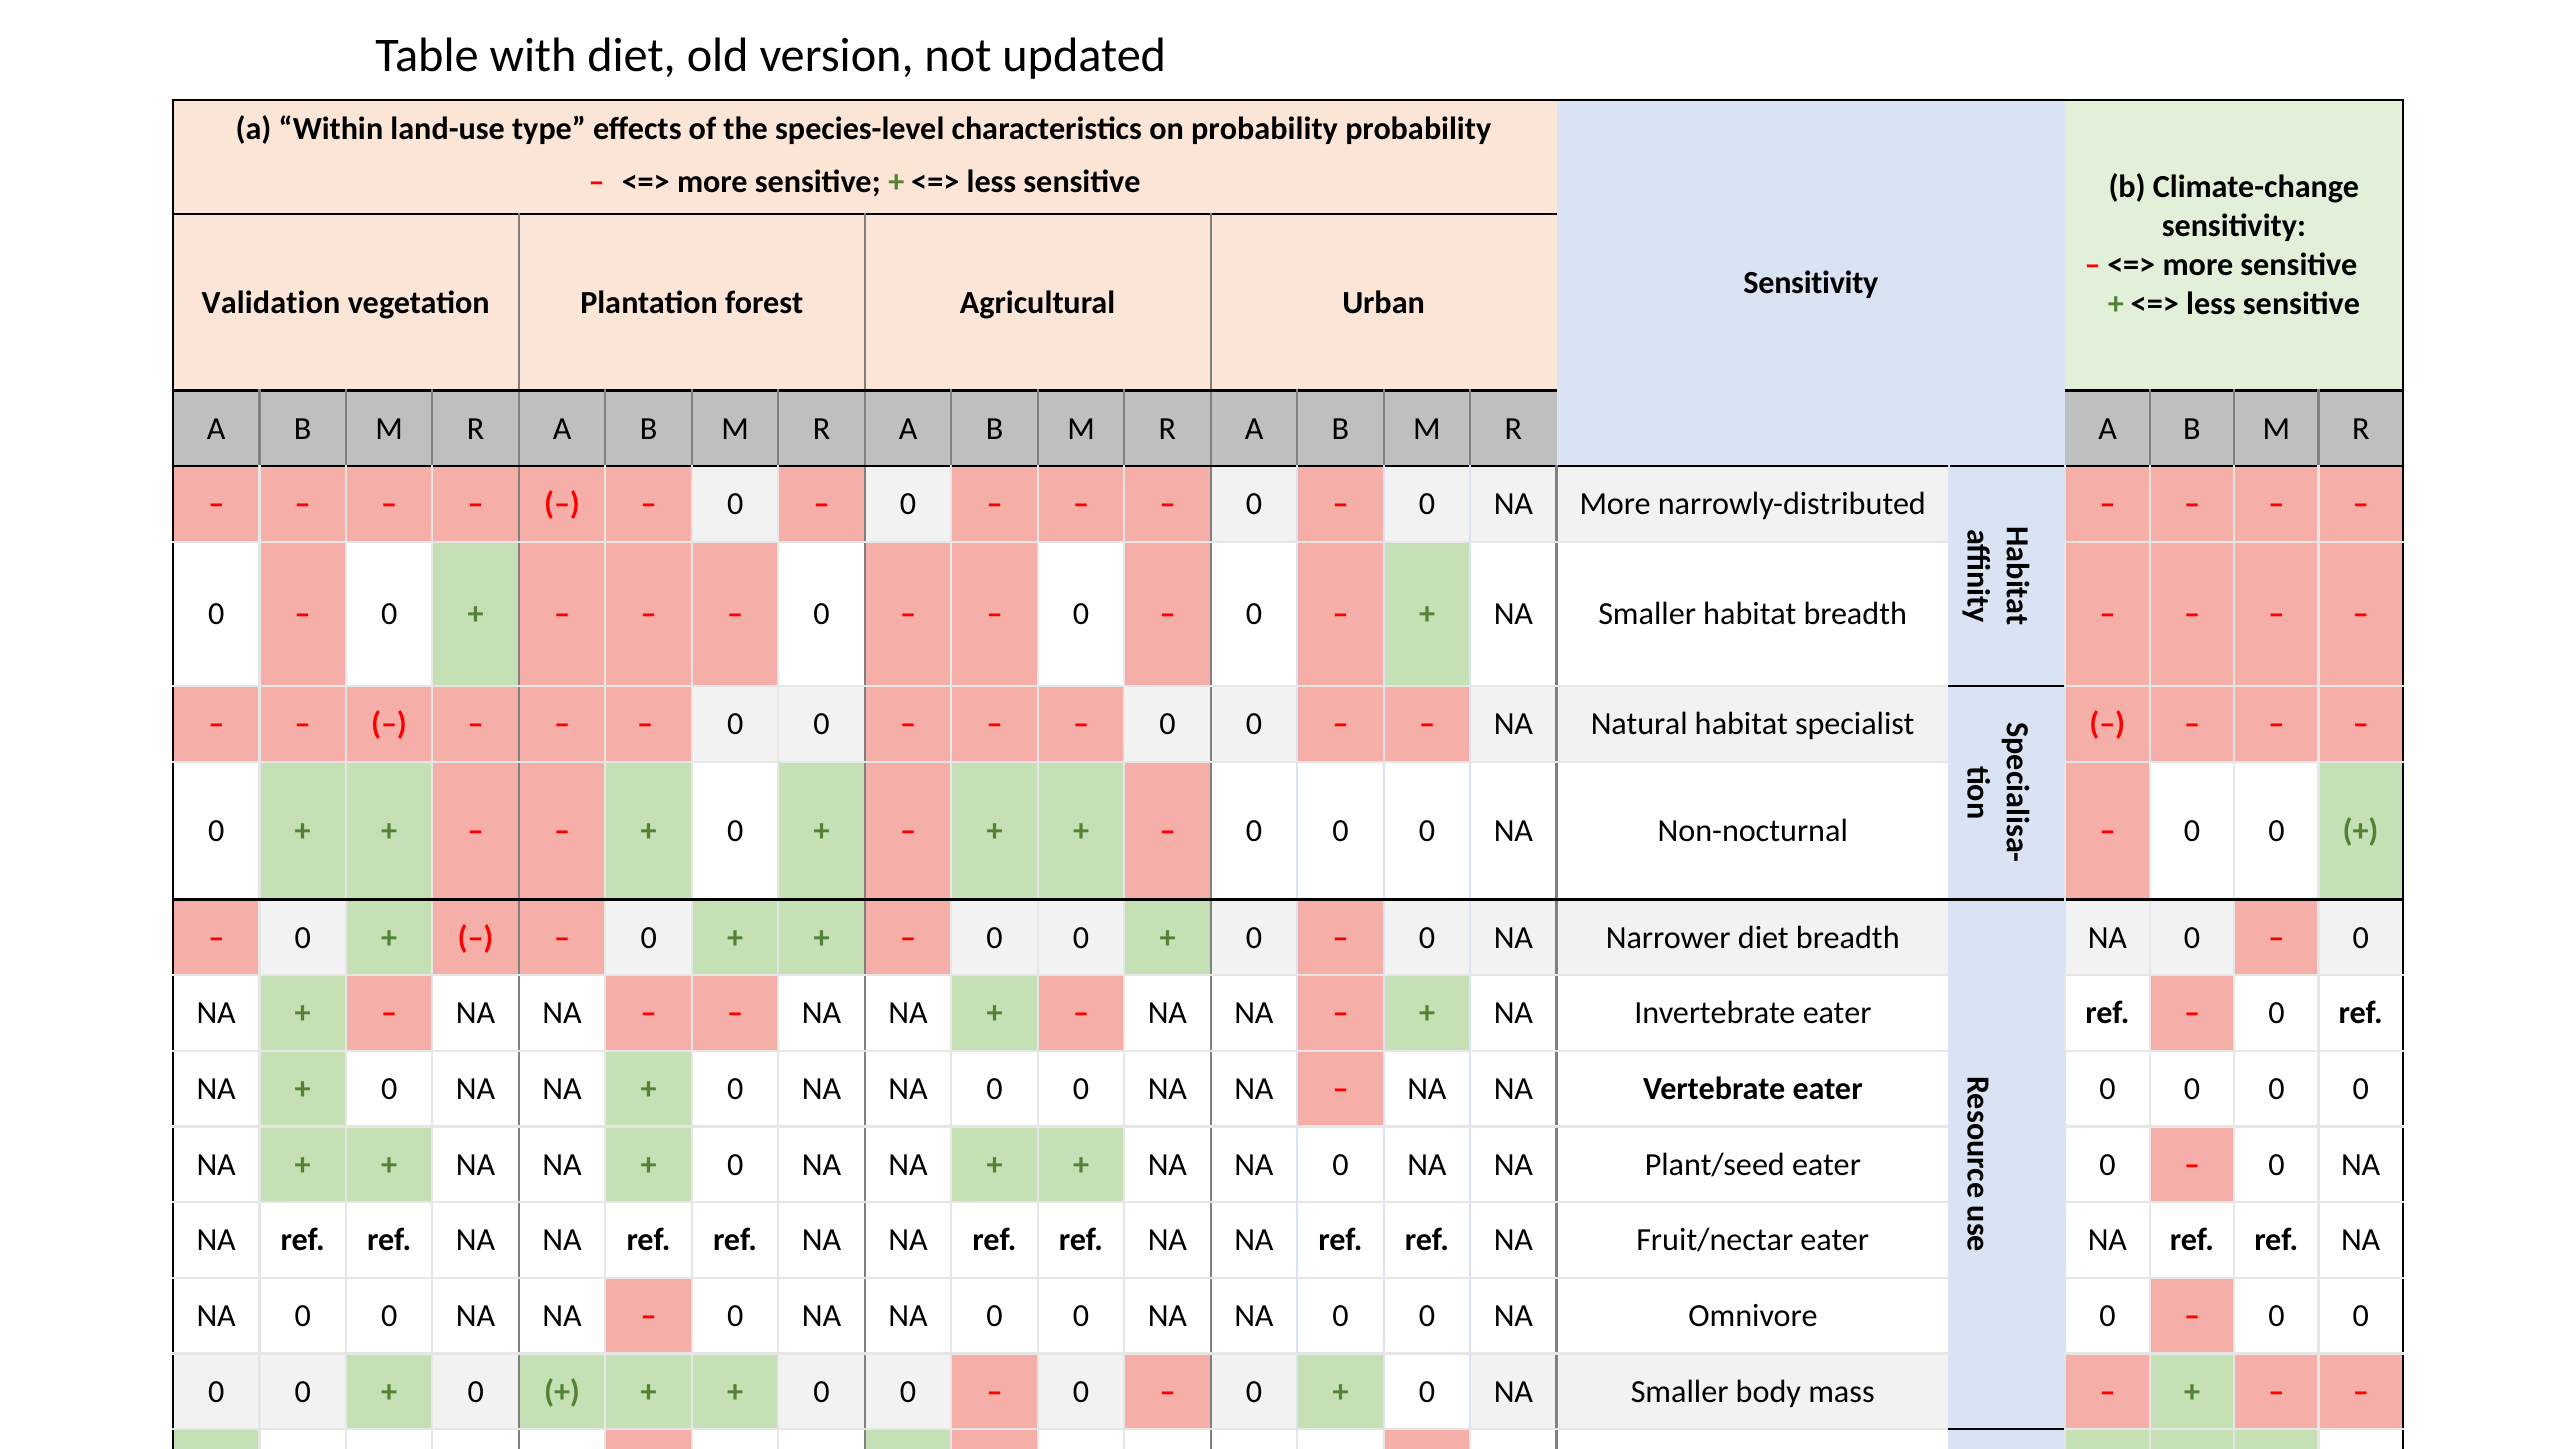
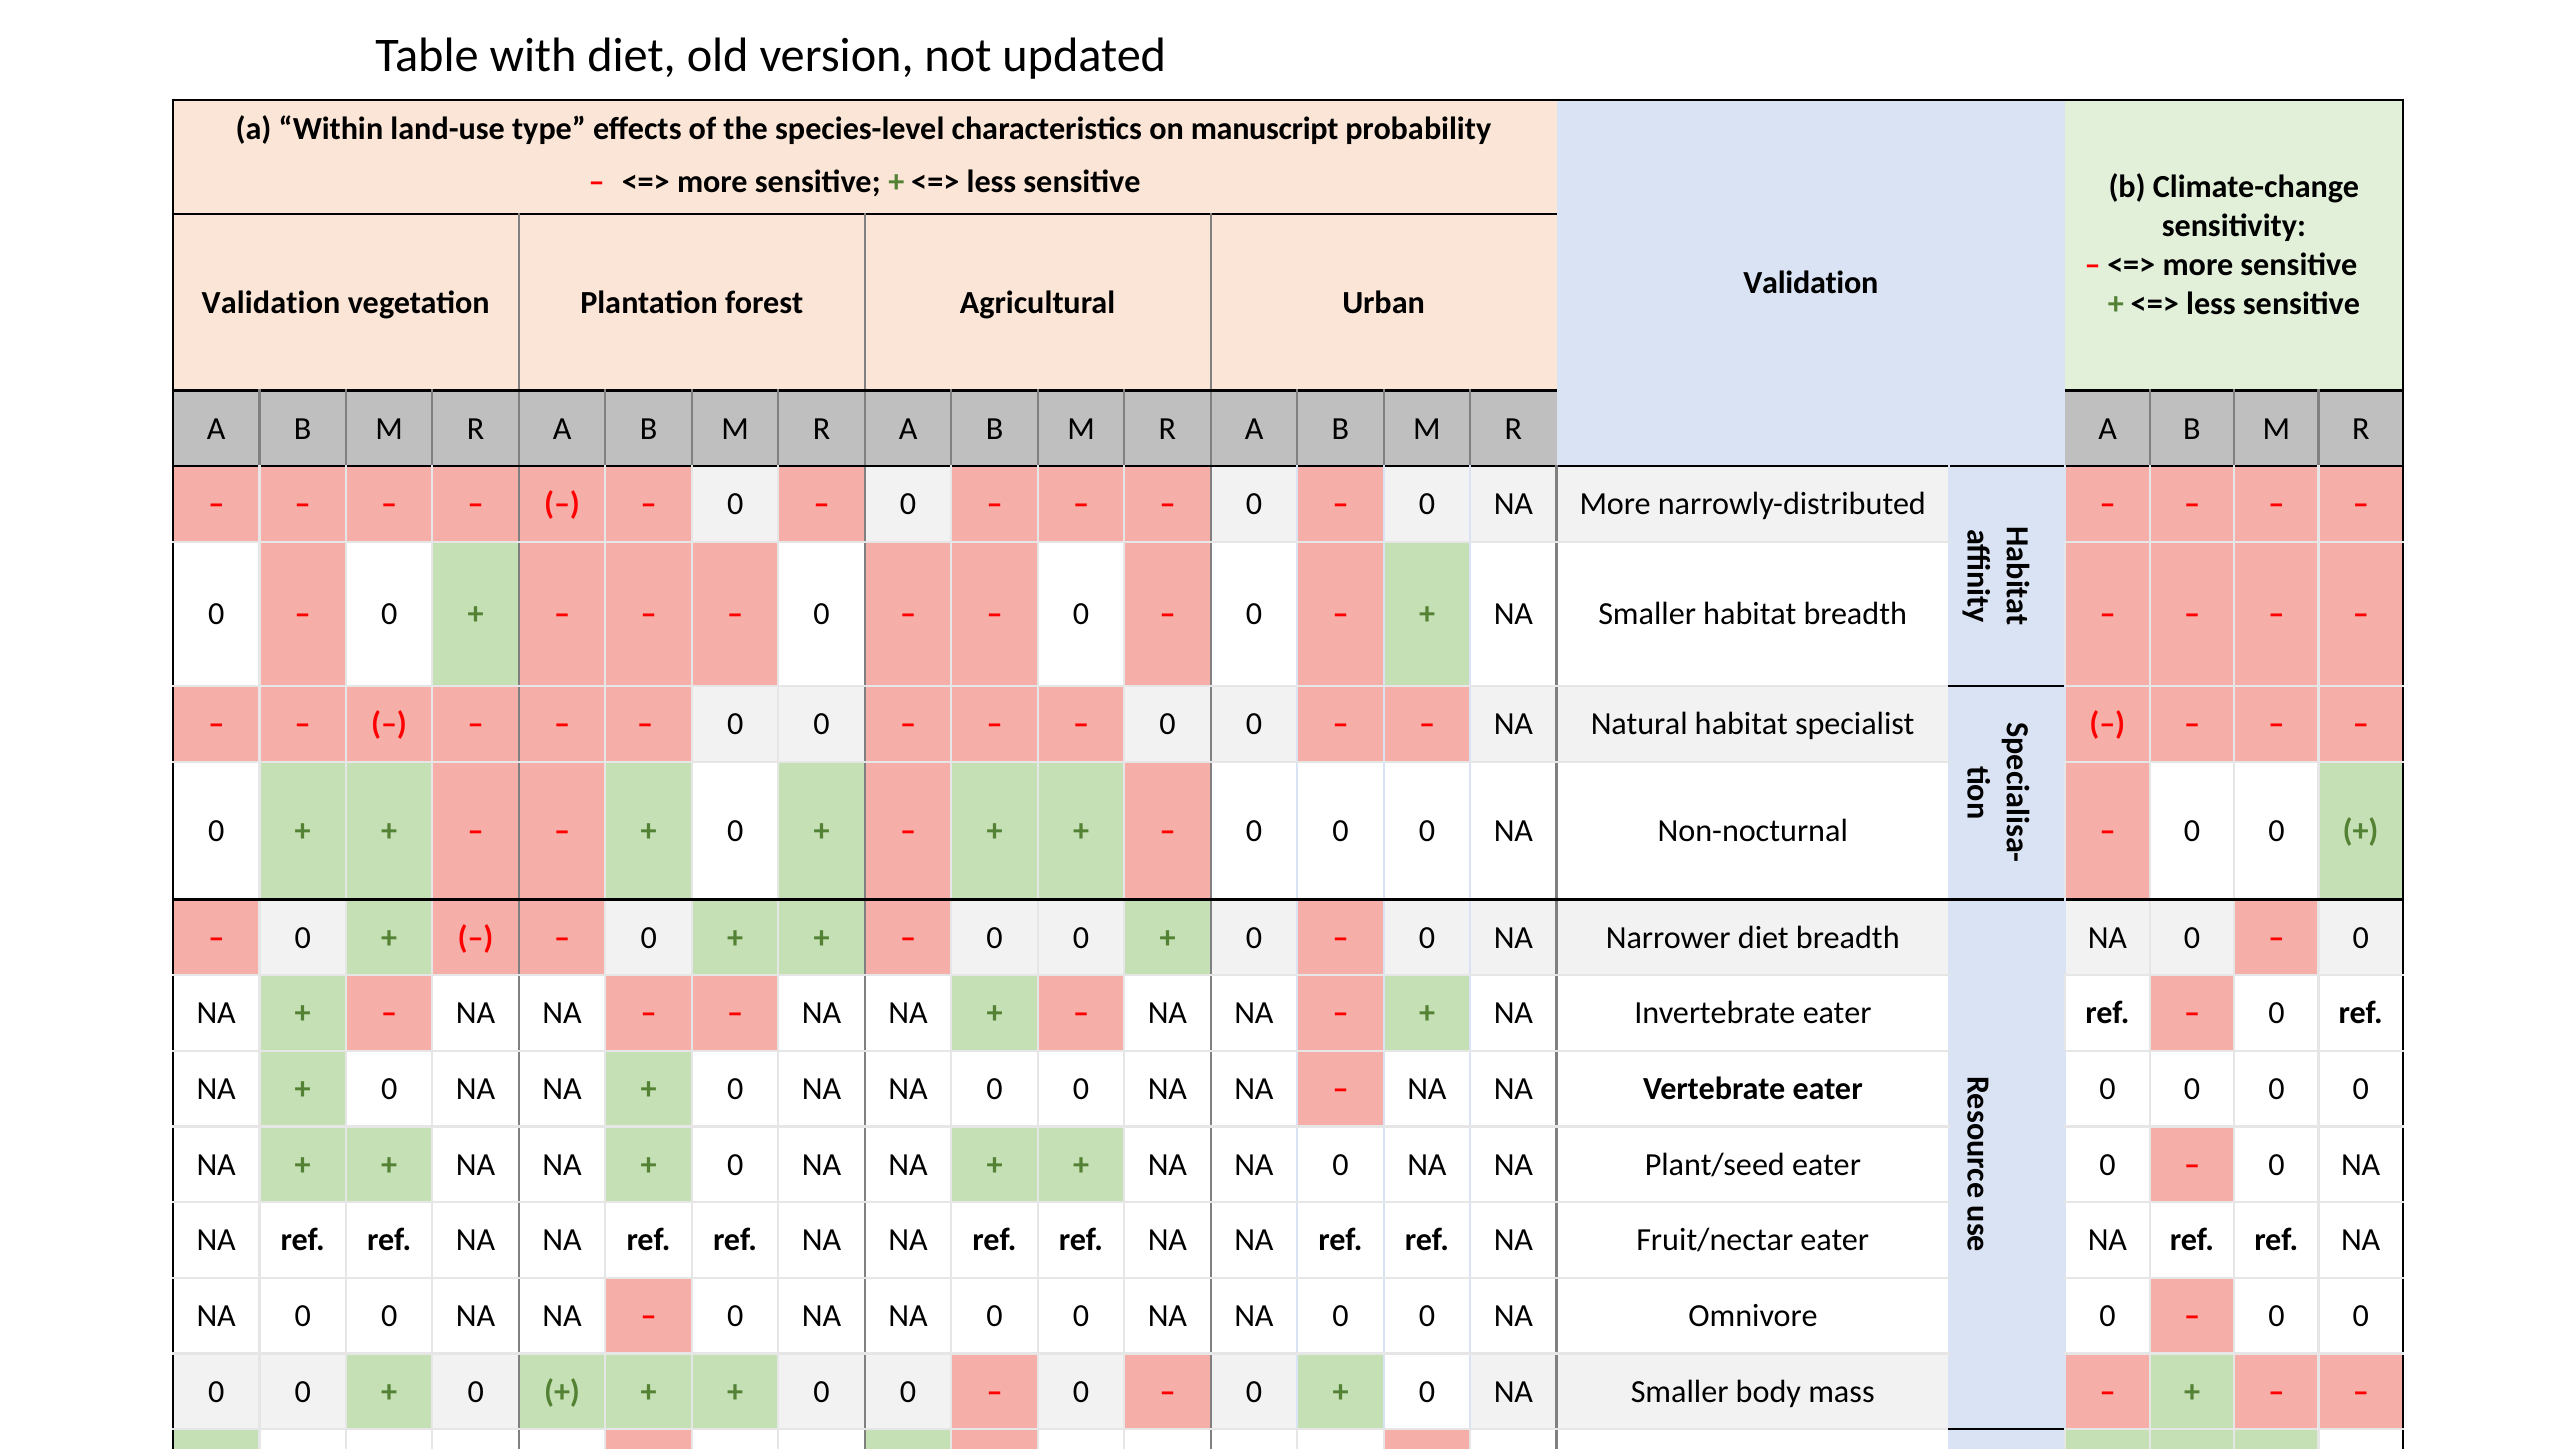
on probability: probability -> manuscript
Sensitivity at (1811, 283): Sensitivity -> Validation
